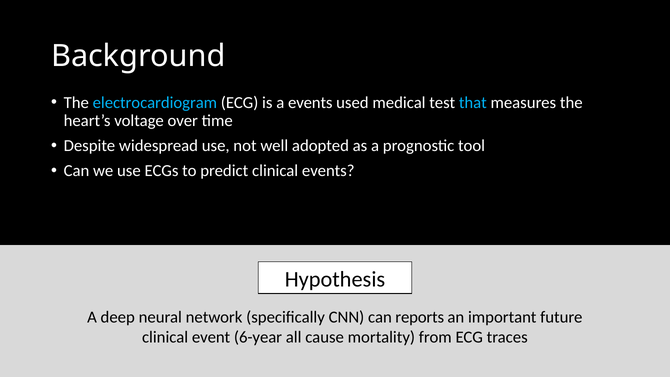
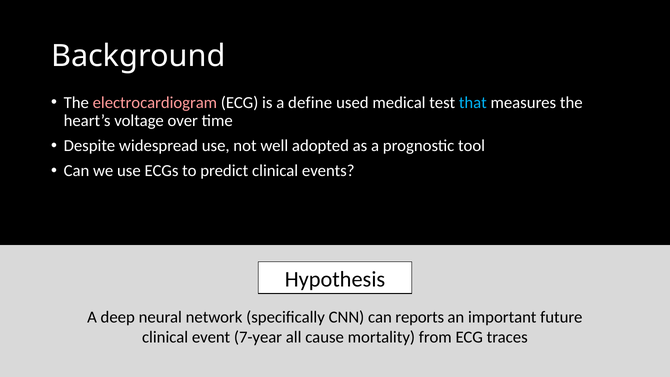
electrocardiogram colour: light blue -> pink
a events: events -> define
6-year: 6-year -> 7-year
